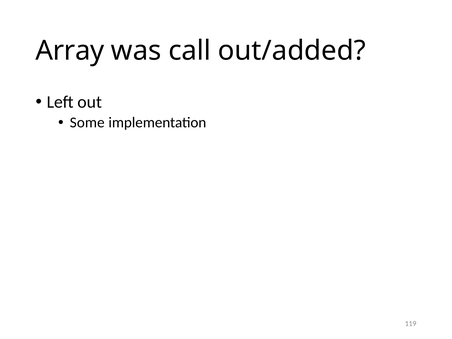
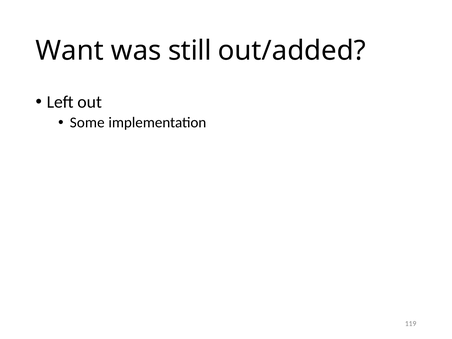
Array: Array -> Want
call: call -> still
